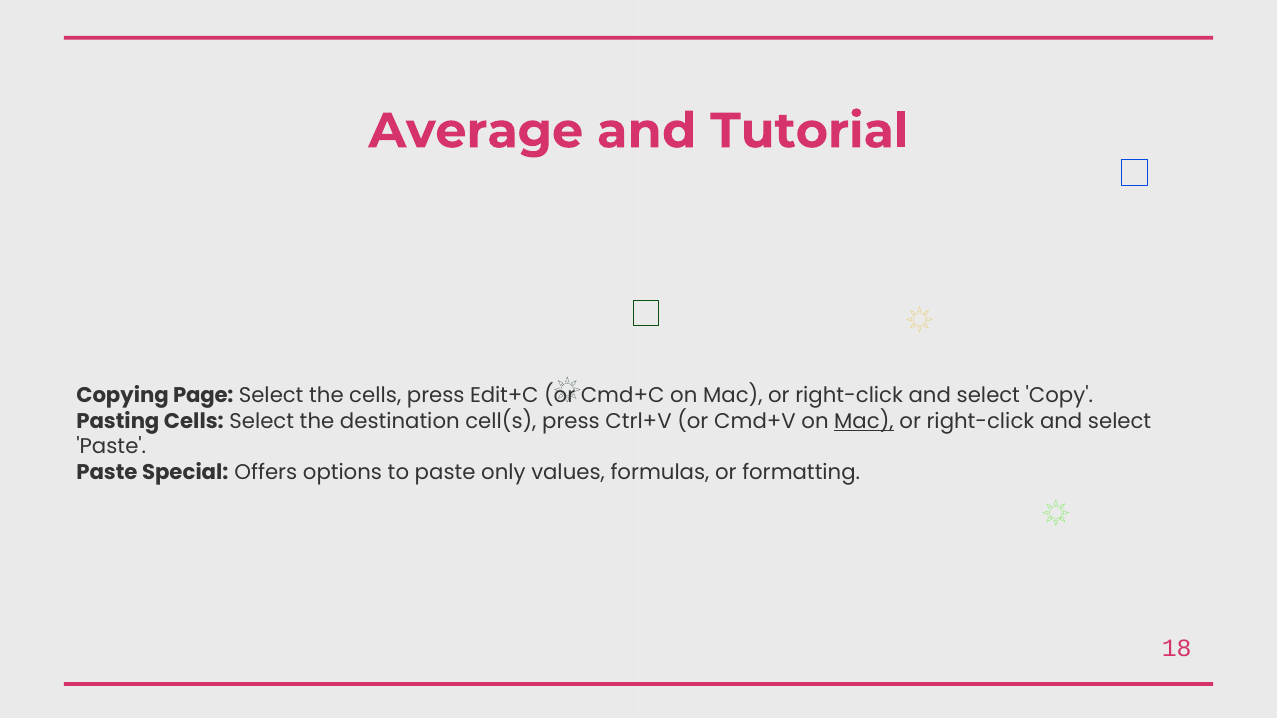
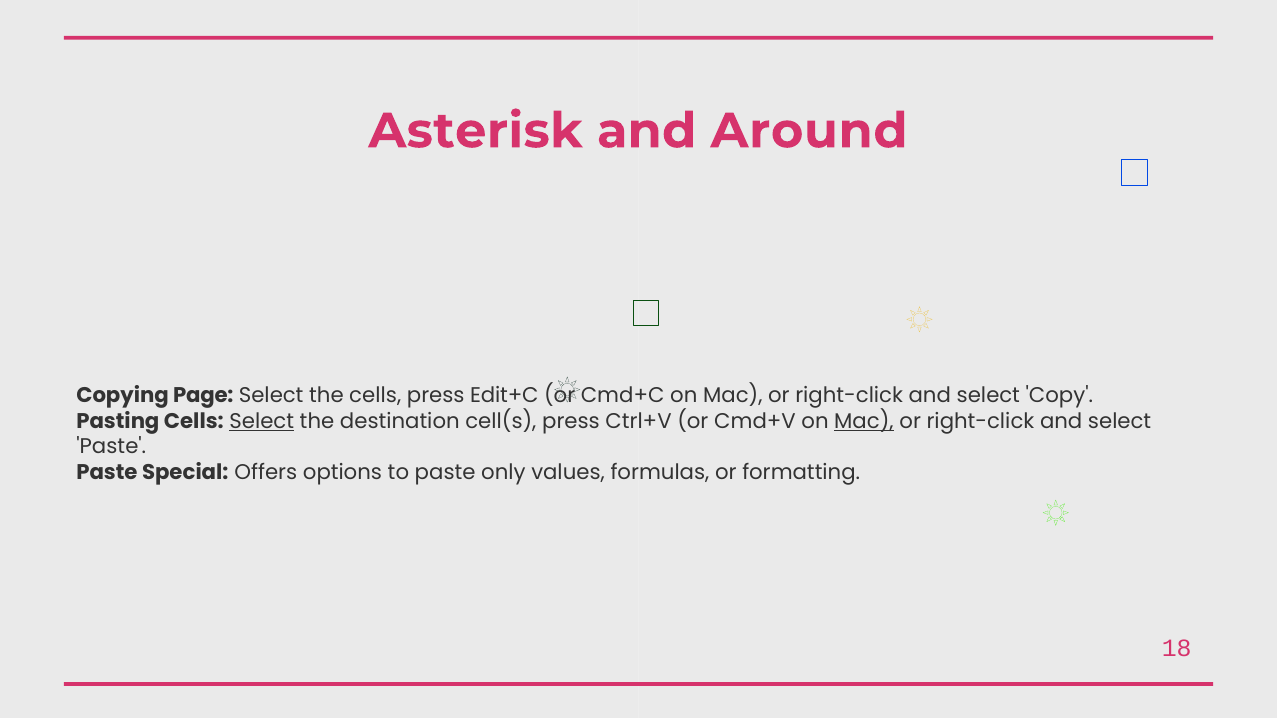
Average: Average -> Asterisk
Tutorial: Tutorial -> Around
Select at (262, 422) underline: none -> present
